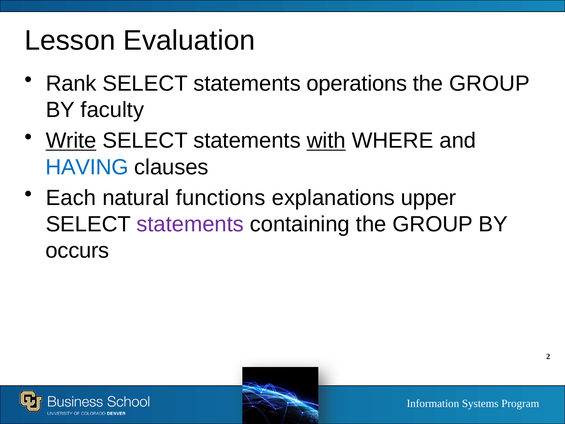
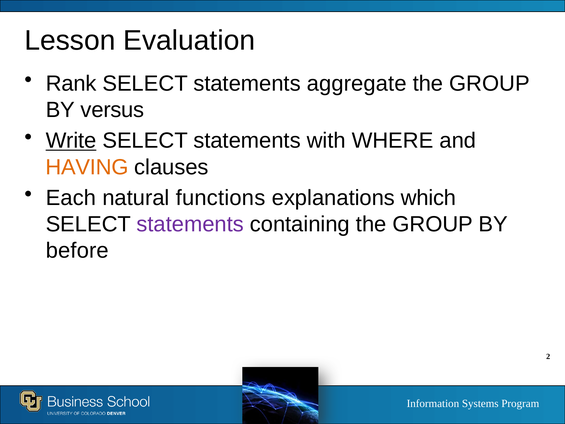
operations: operations -> aggregate
faculty: faculty -> versus
with underline: present -> none
HAVING colour: blue -> orange
upper: upper -> which
occurs: occurs -> before
